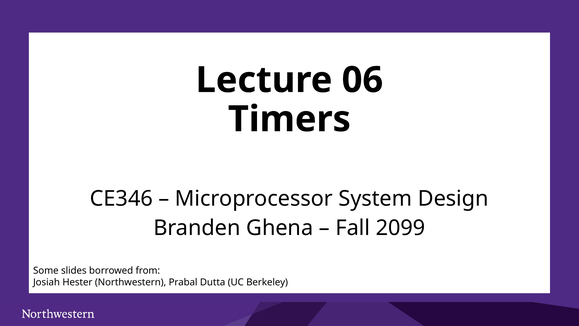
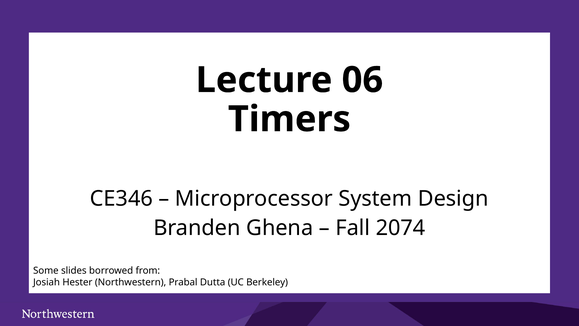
2099: 2099 -> 2074
